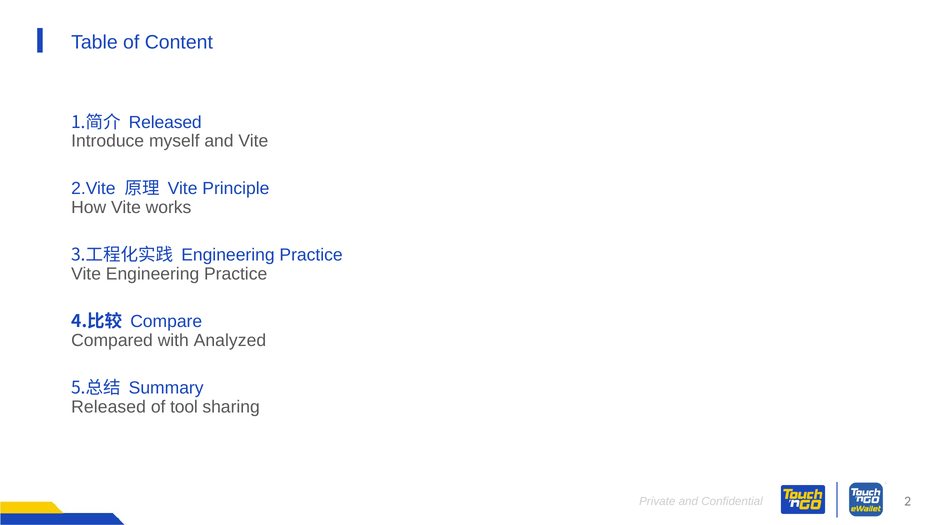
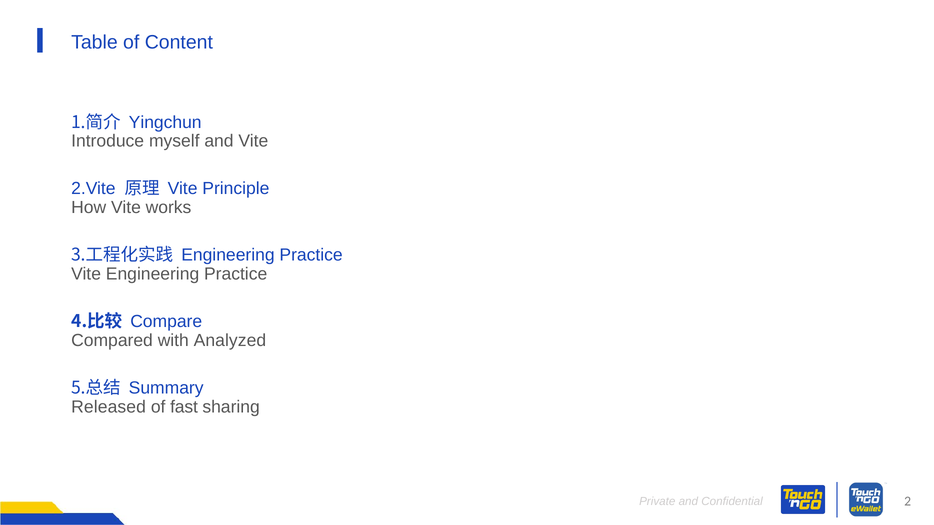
Released at (165, 122): Released -> Yingchun
tool: tool -> fast
